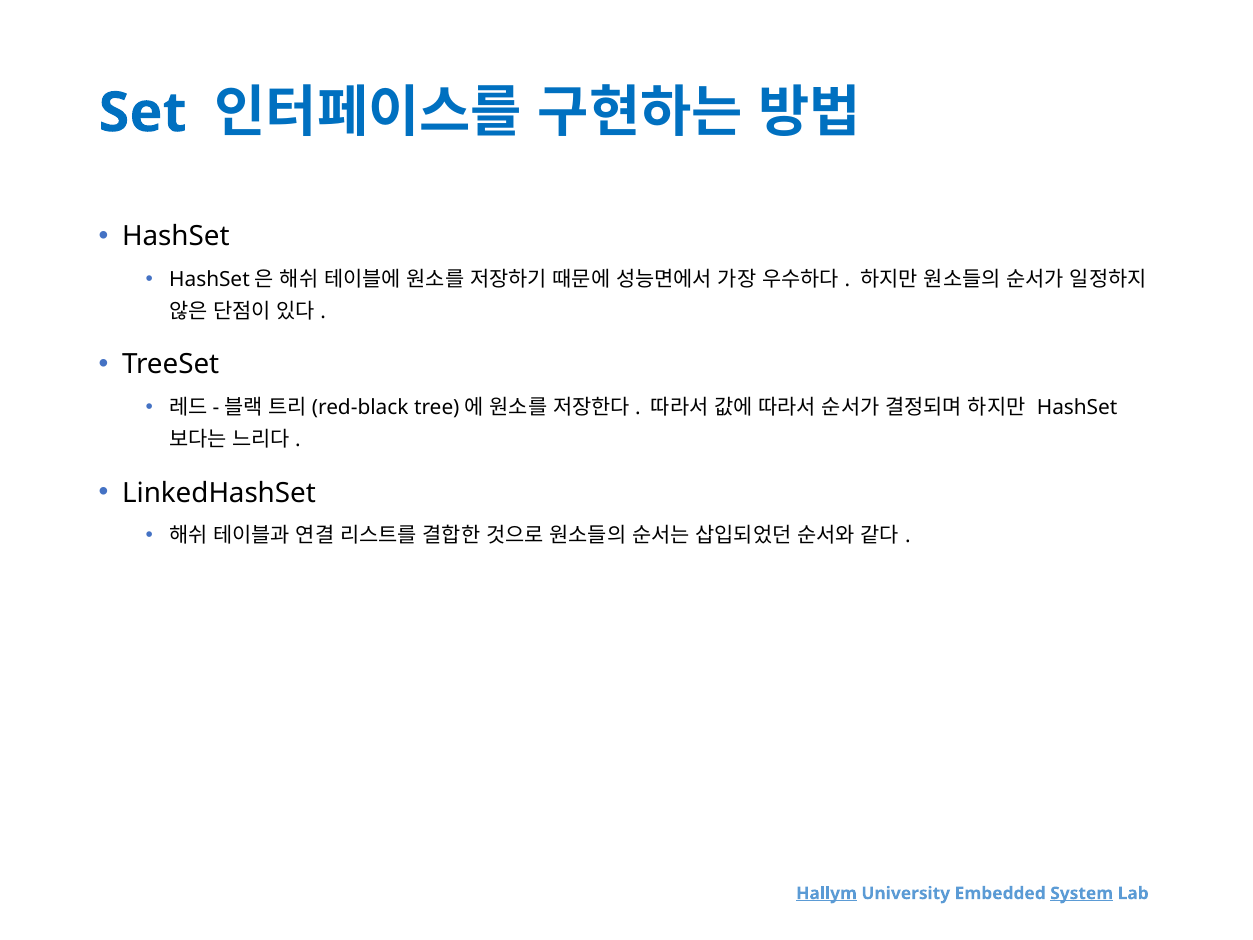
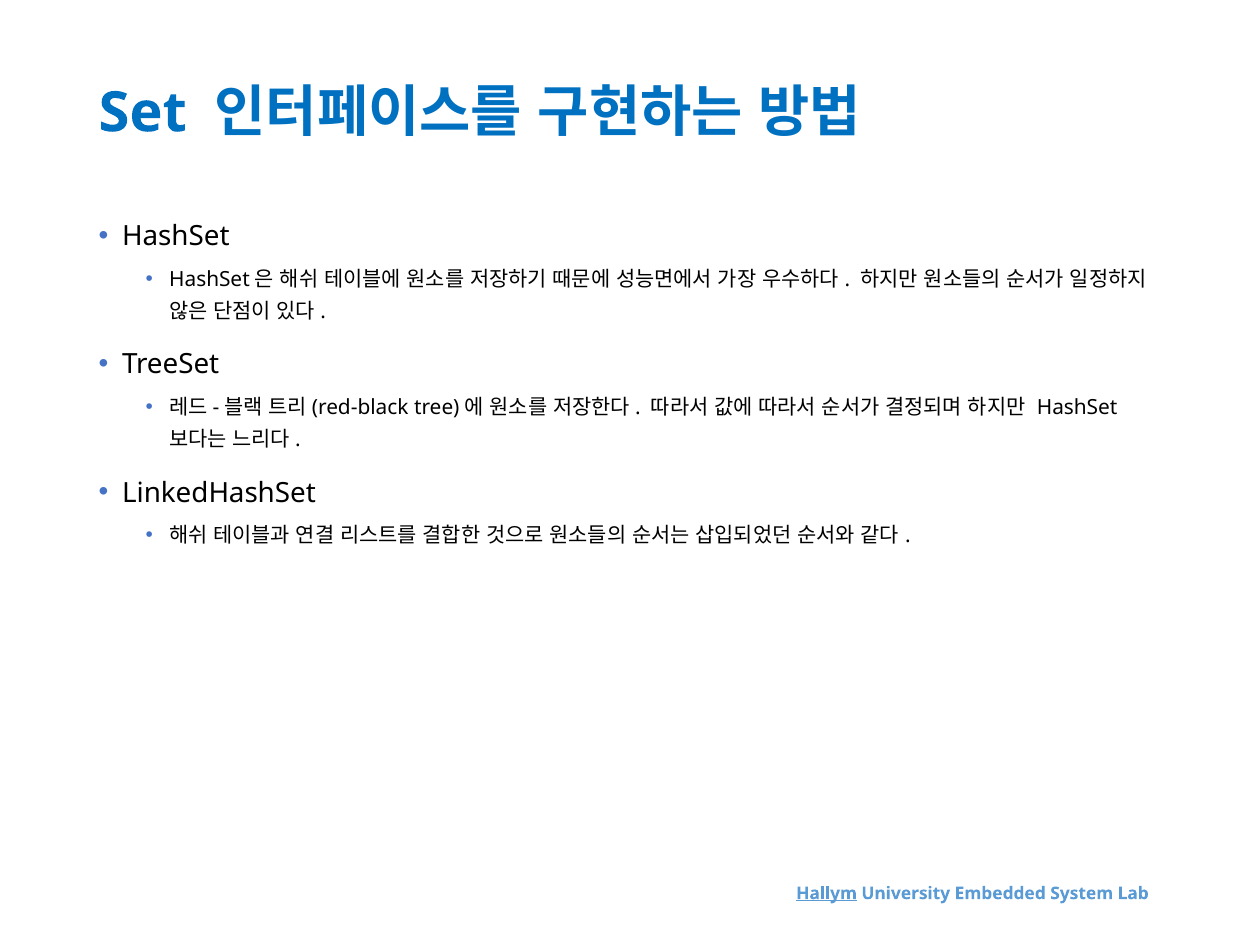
System underline: present -> none
